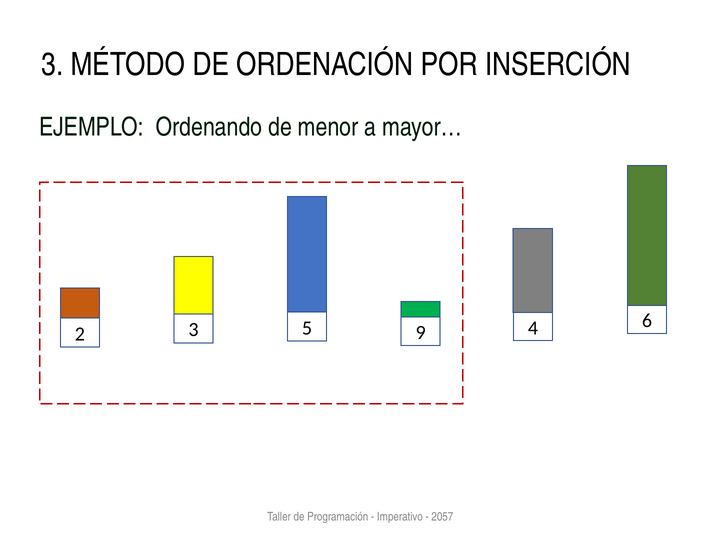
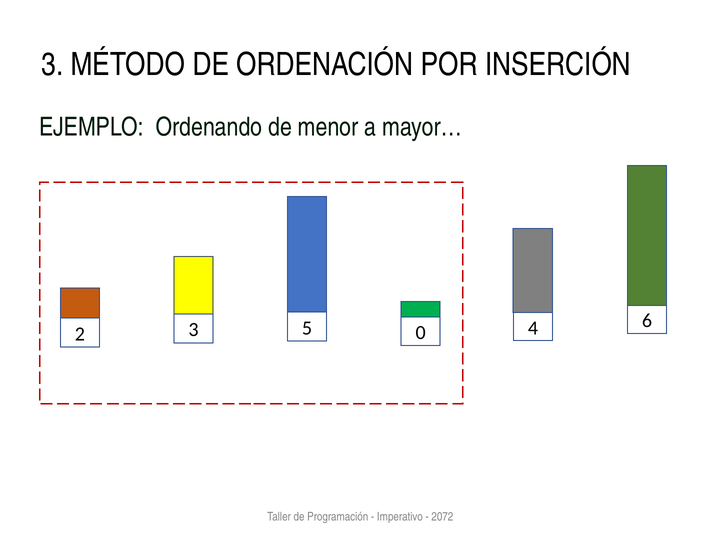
9: 9 -> 0
2057: 2057 -> 2072
